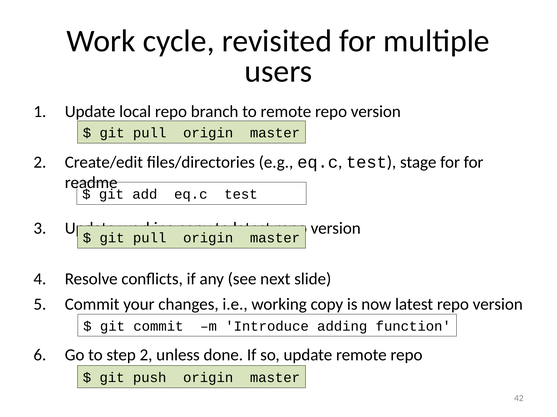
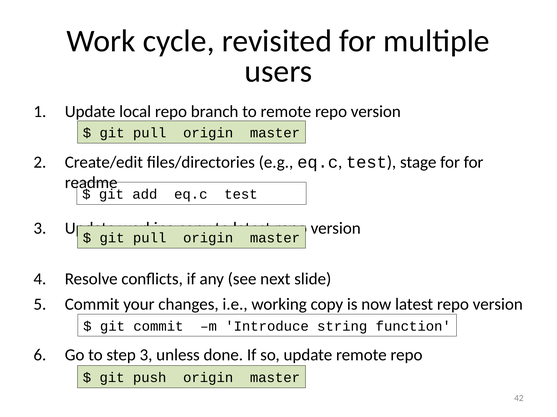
adding: adding -> string
step 2: 2 -> 3
